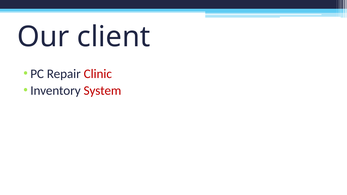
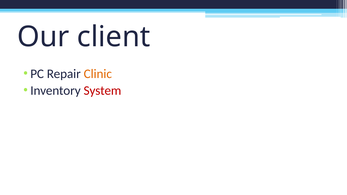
Clinic colour: red -> orange
